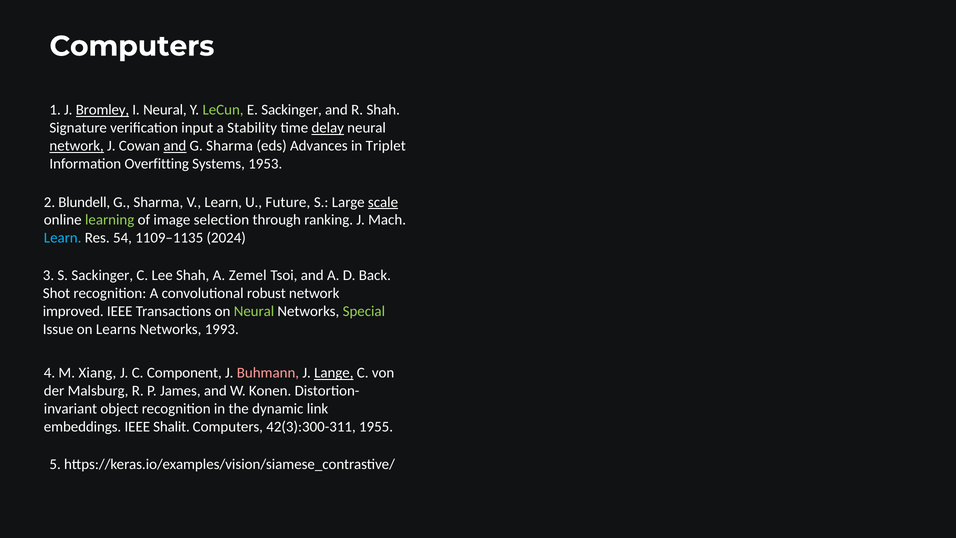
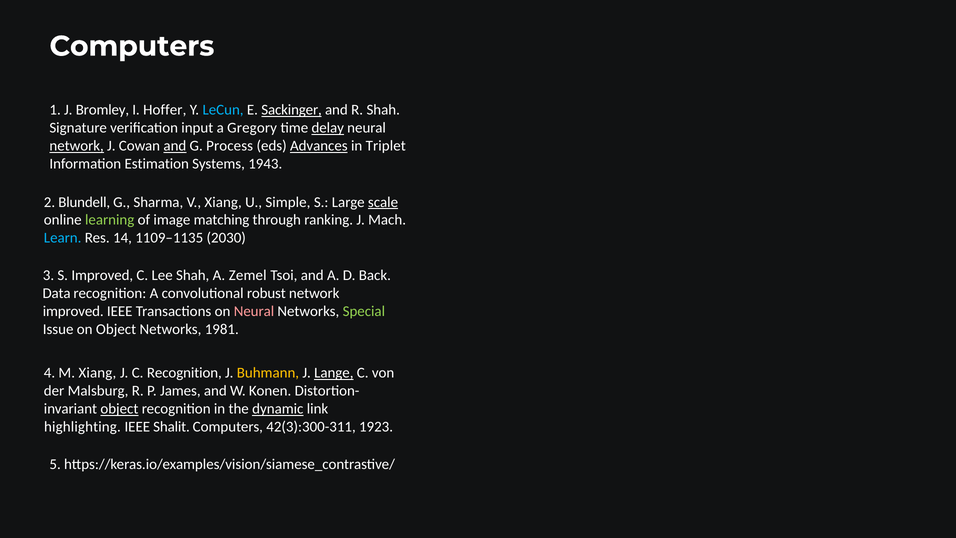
Bromley underline: present -> none
I Neural: Neural -> Hoffer
LeCun colour: light green -> light blue
Sackinger at (292, 110) underline: none -> present
Stability: Stability -> Gregory
Sharma at (230, 146): Sharma -> Process
Advances underline: none -> present
Overfitting: Overfitting -> Estimation
1953: 1953 -> 1943
V Learn: Learn -> Xiang
Future: Future -> Simple
selection: selection -> matching
54: 54 -> 14
2024: 2024 -> 2030
S Sackinger: Sackinger -> Improved
Shot: Shot -> Data
Neural at (254, 311) colour: light green -> pink
on Learns: Learns -> Object
1993: 1993 -> 1981
C Component: Component -> Recognition
Buhmann colour: pink -> yellow
object at (119, 409) underline: none -> present
dynamic underline: none -> present
embeddings: embeddings -> highlighting
1955: 1955 -> 1923
